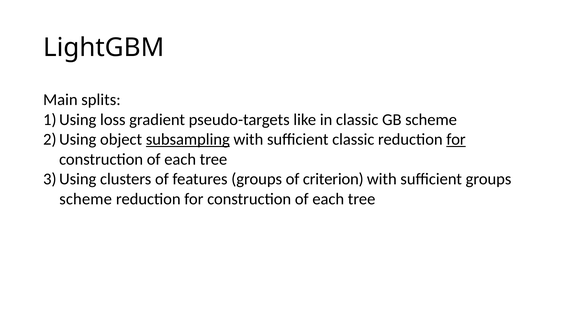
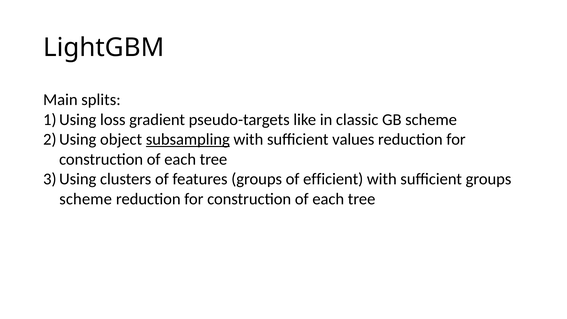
sufficient classic: classic -> values
for at (456, 139) underline: present -> none
criterion: criterion -> efficient
